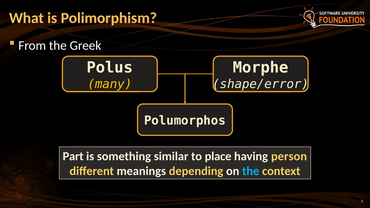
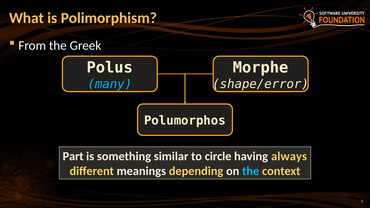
many colour: yellow -> light blue
place: place -> circle
person: person -> always
